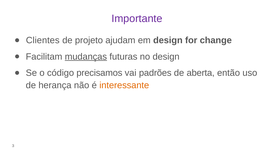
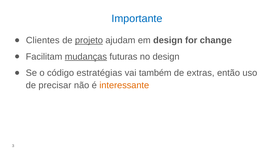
Importante colour: purple -> blue
projeto underline: none -> present
precisamos: precisamos -> estratégias
padrões: padrões -> também
aberta: aberta -> extras
herança: herança -> precisar
